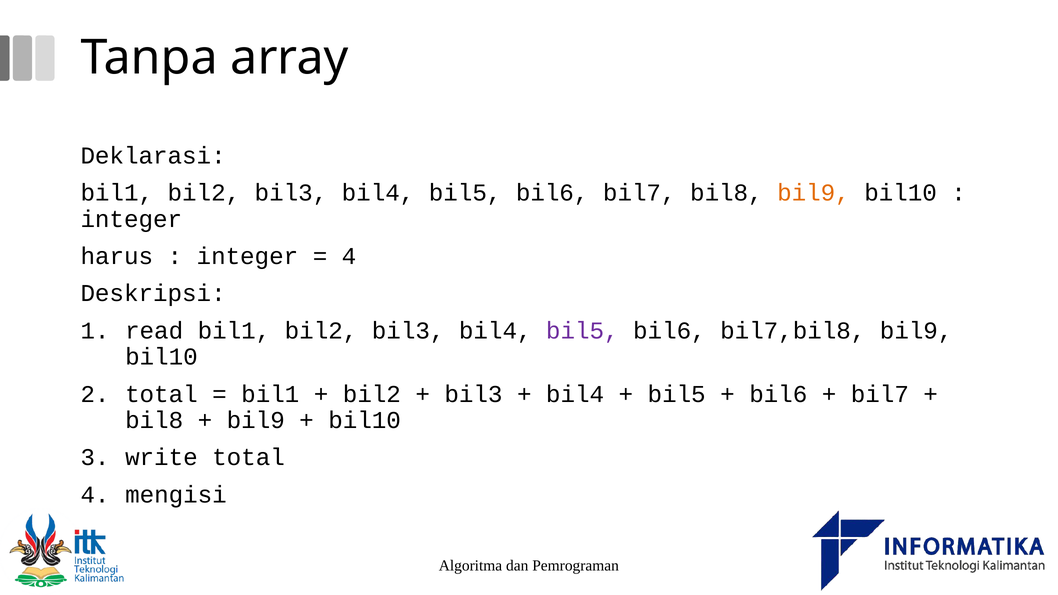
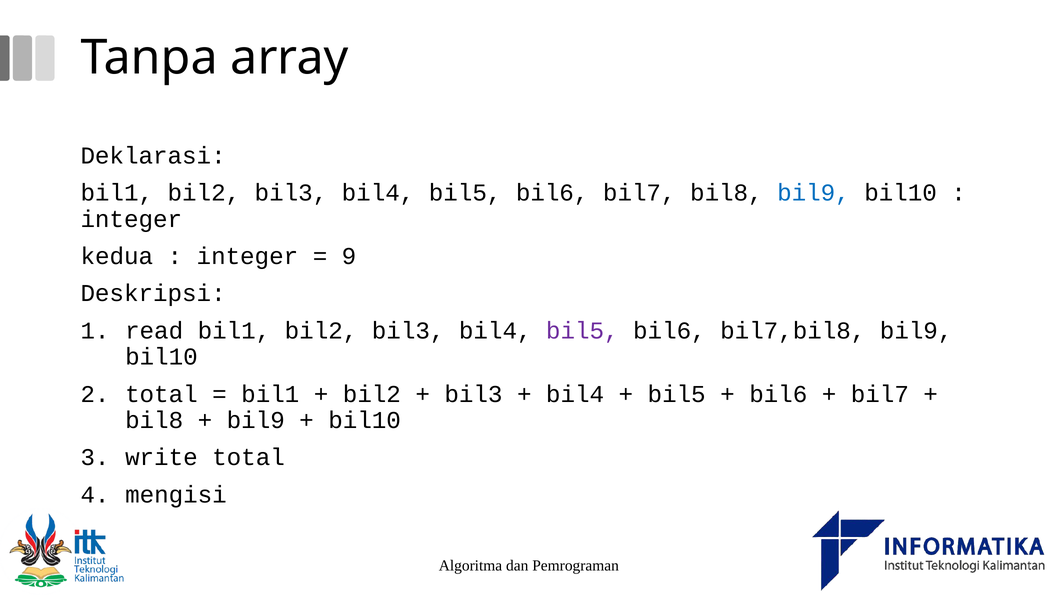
bil9 at (813, 193) colour: orange -> blue
harus: harus -> kedua
4 at (349, 256): 4 -> 9
